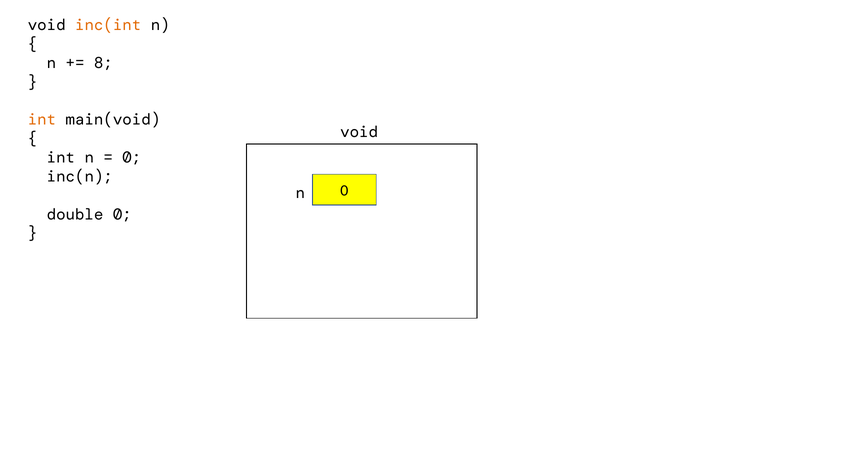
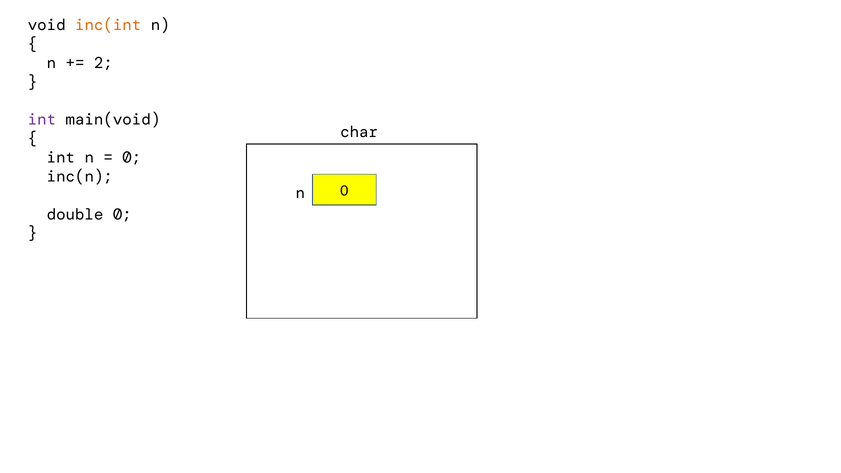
8: 8 -> 2
int at (42, 120) colour: orange -> purple
void at (359, 132): void -> char
